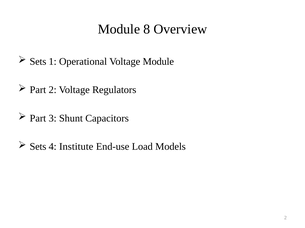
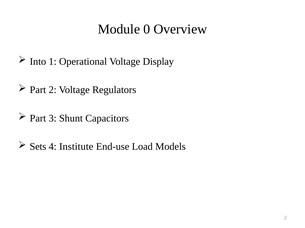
8: 8 -> 0
Sets at (38, 62): Sets -> Into
Voltage Module: Module -> Display
